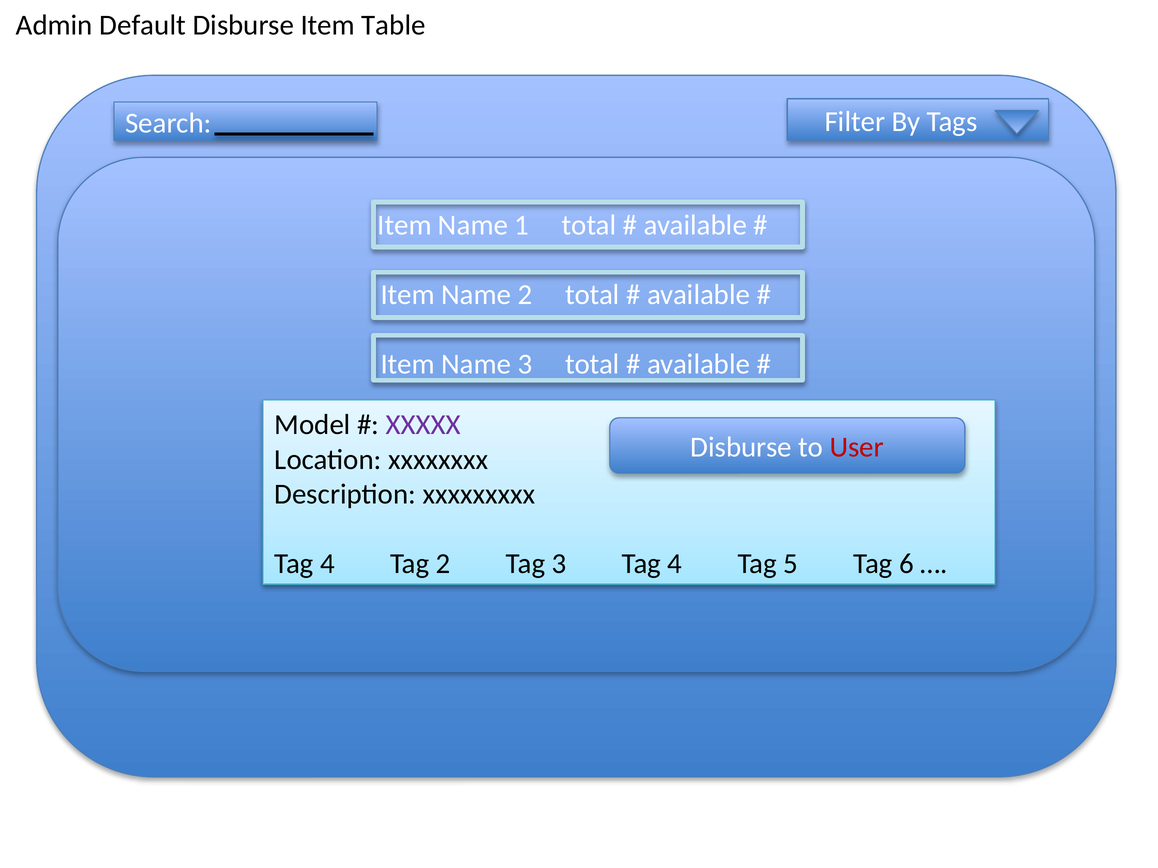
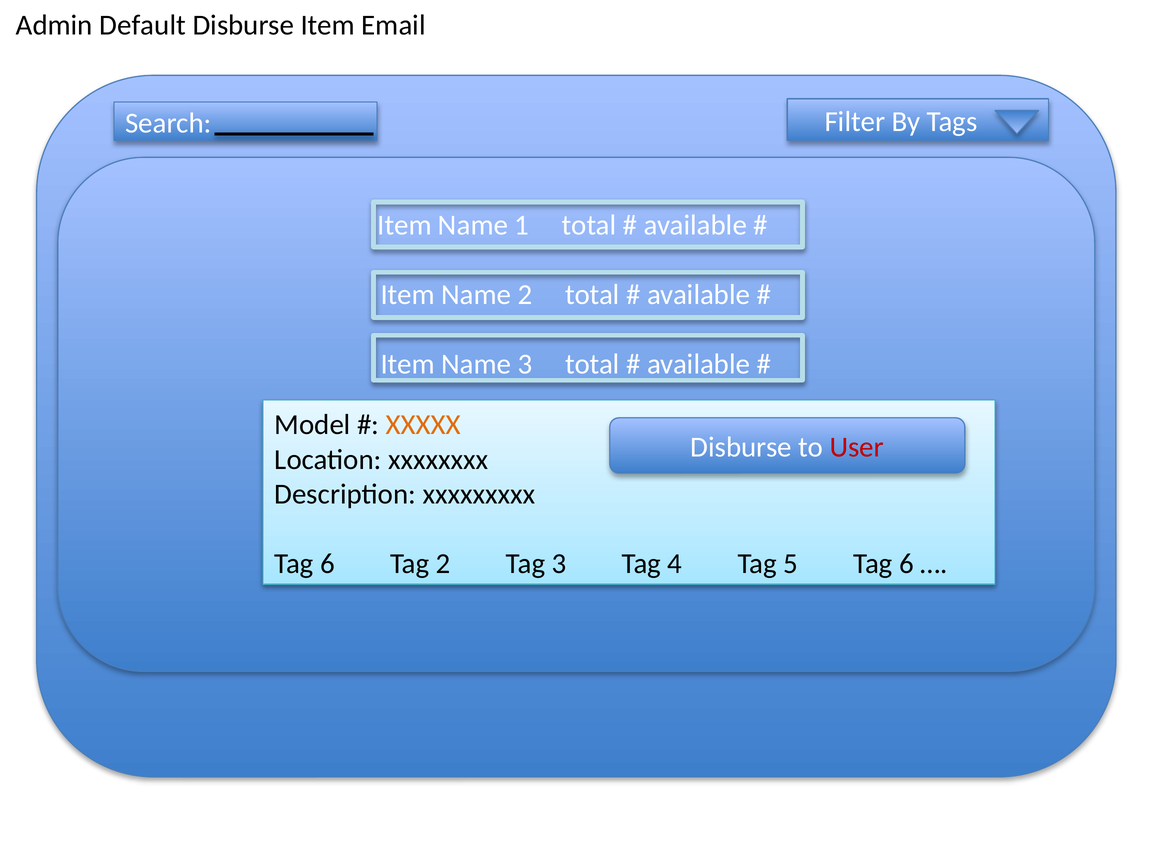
Table: Table -> Email
XXXXX colour: purple -> orange
4 at (327, 564): 4 -> 6
